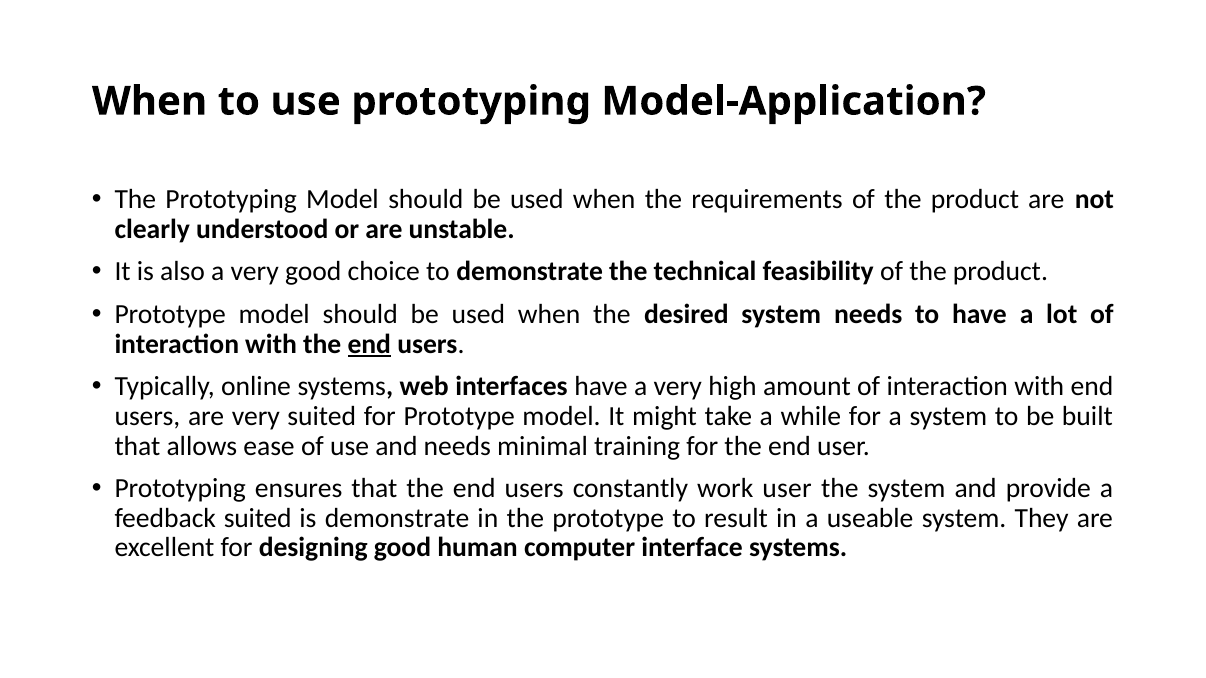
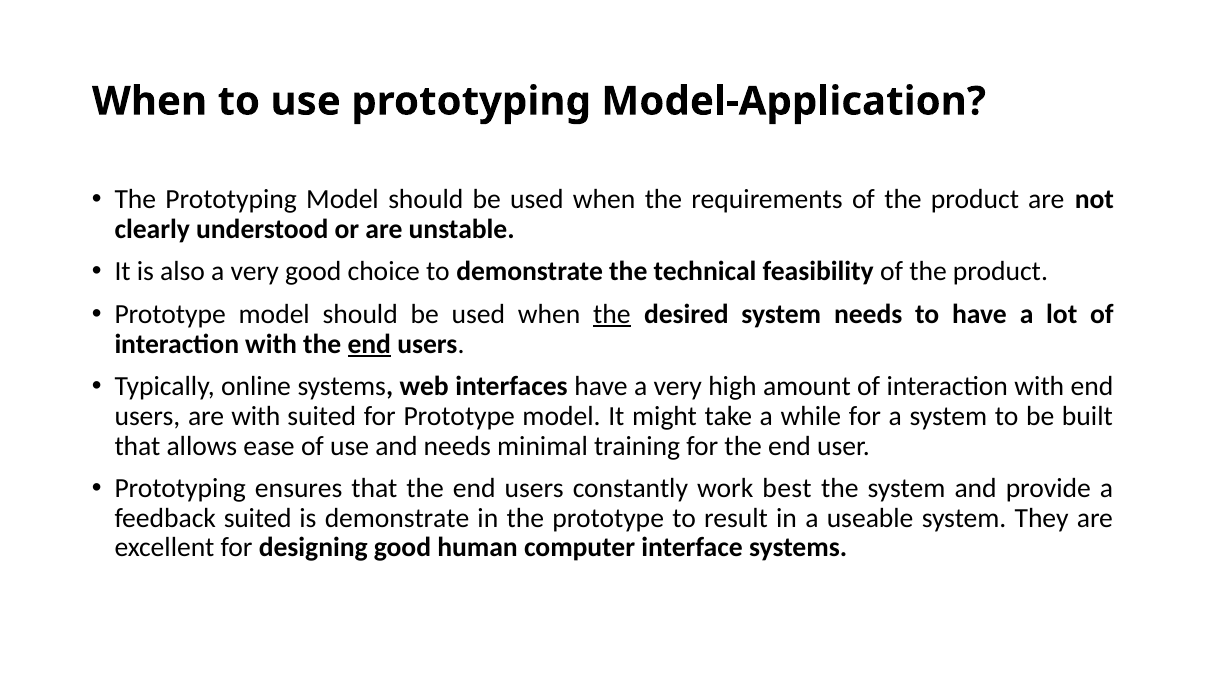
the at (612, 314) underline: none -> present
are very: very -> with
work user: user -> best
